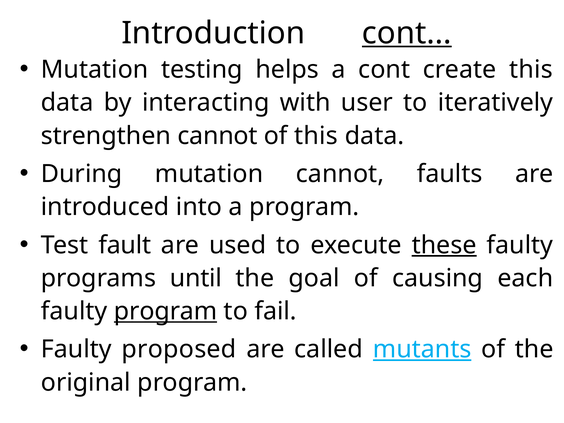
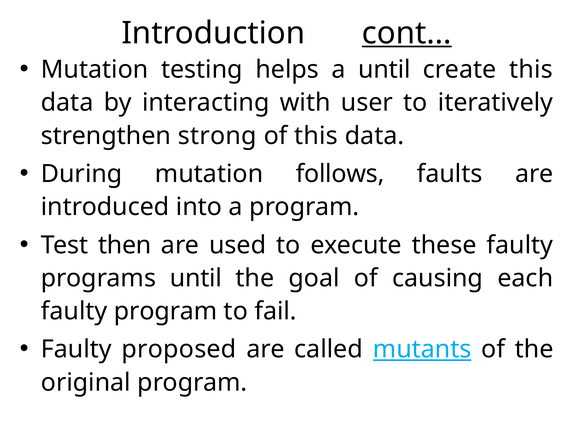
a cont: cont -> until
strengthen cannot: cannot -> strong
mutation cannot: cannot -> follows
fault: fault -> then
these underline: present -> none
program at (166, 311) underline: present -> none
